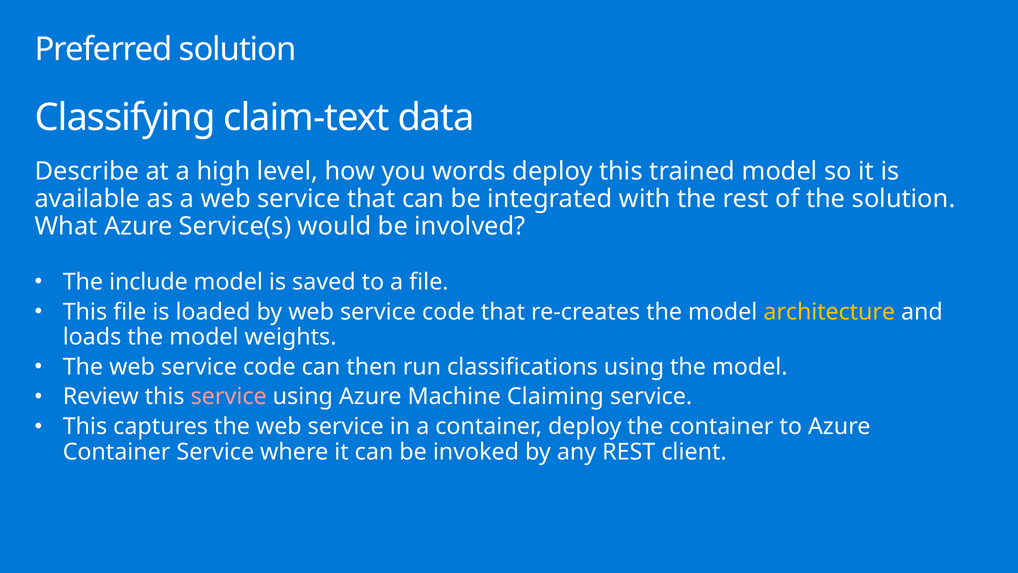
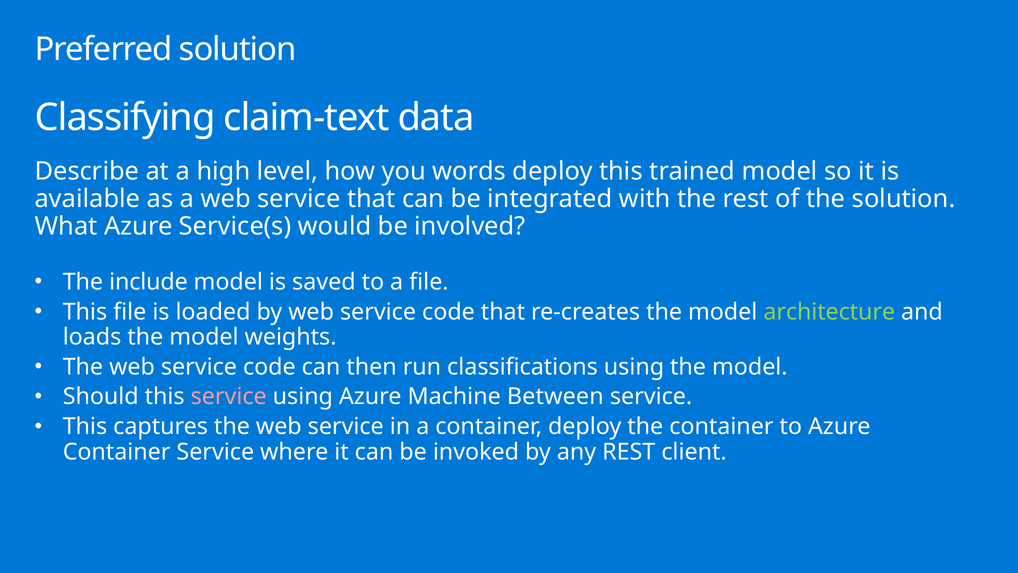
architecture colour: yellow -> light green
Review: Review -> Should
Claiming: Claiming -> Between
